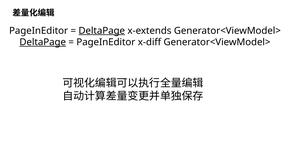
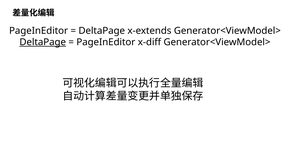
DeltaPage at (102, 31) underline: present -> none
